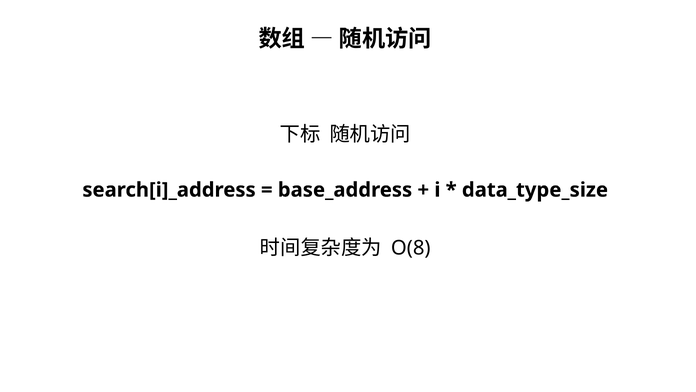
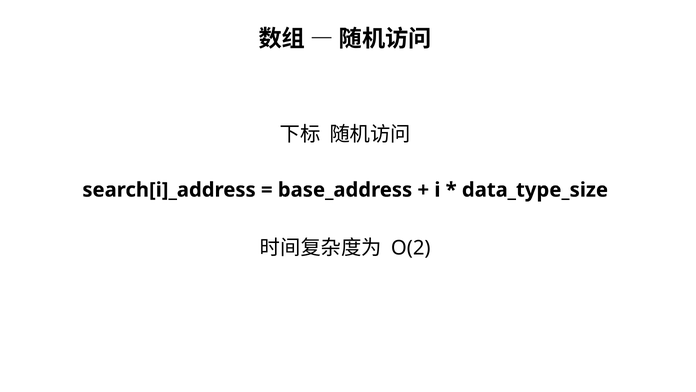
O(8: O(8 -> O(2
